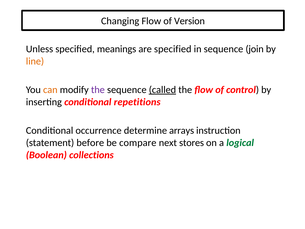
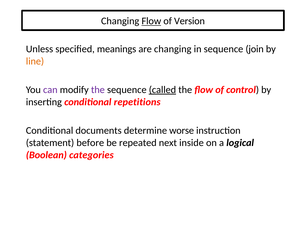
Flow at (151, 21) underline: none -> present
are specified: specified -> changing
can colour: orange -> purple
occurrence: occurrence -> documents
arrays: arrays -> worse
compare: compare -> repeated
stores: stores -> inside
logical colour: green -> black
collections: collections -> categories
